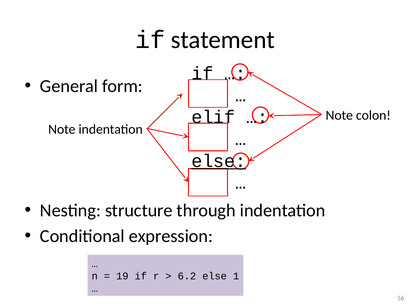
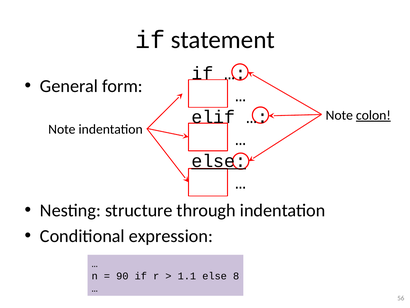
colon underline: none -> present
19: 19 -> 90
6.2: 6.2 -> 1.1
1: 1 -> 8
